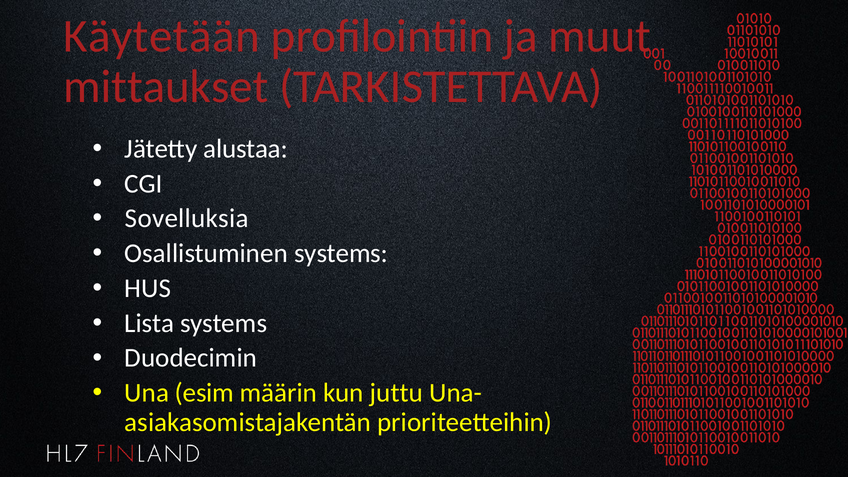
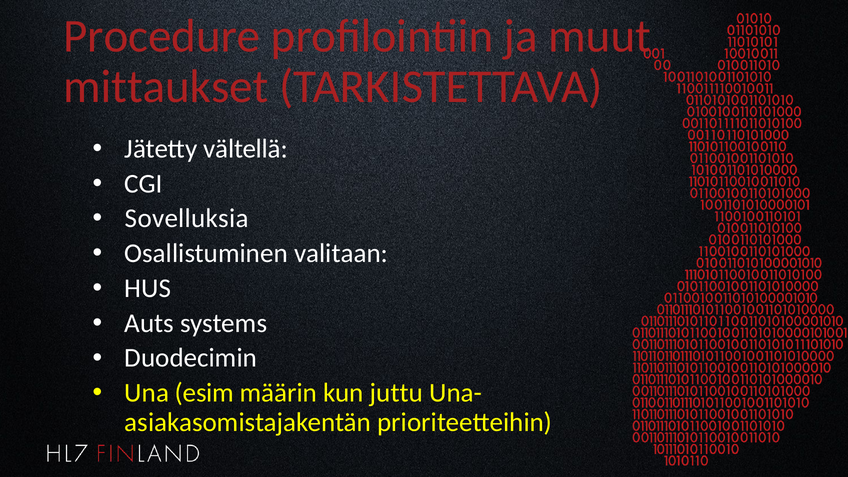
Käytetään: Käytetään -> Procedure
alustaa: alustaa -> vältellä
Osallistuminen systems: systems -> valitaan
Lista: Lista -> Auts
